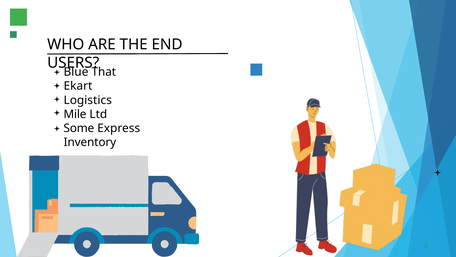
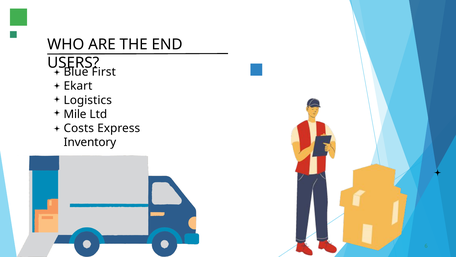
That: That -> First
Some: Some -> Costs
